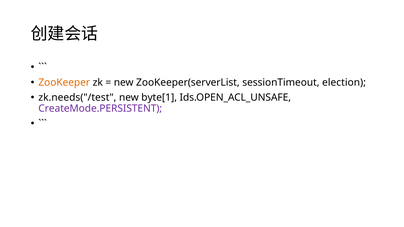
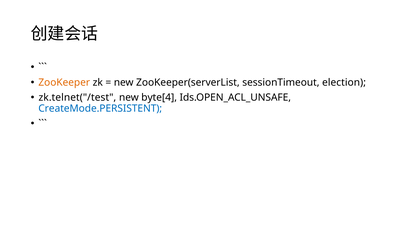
zk.needs("/test: zk.needs("/test -> zk.telnet("/test
byte[1: byte[1 -> byte[4
CreateMode.PERSISTENT colour: purple -> blue
